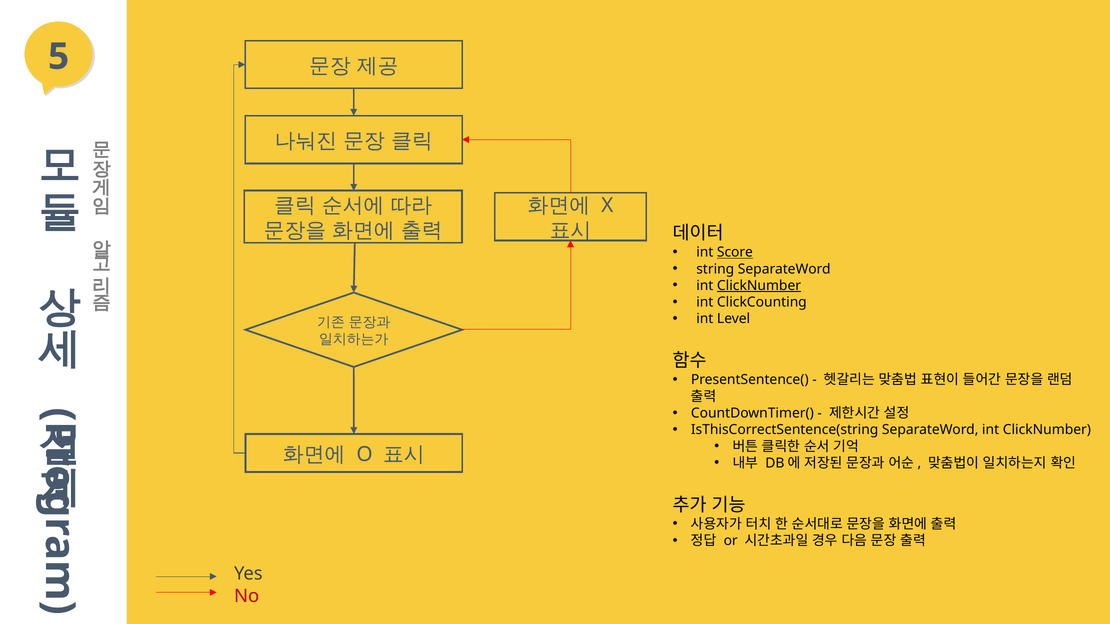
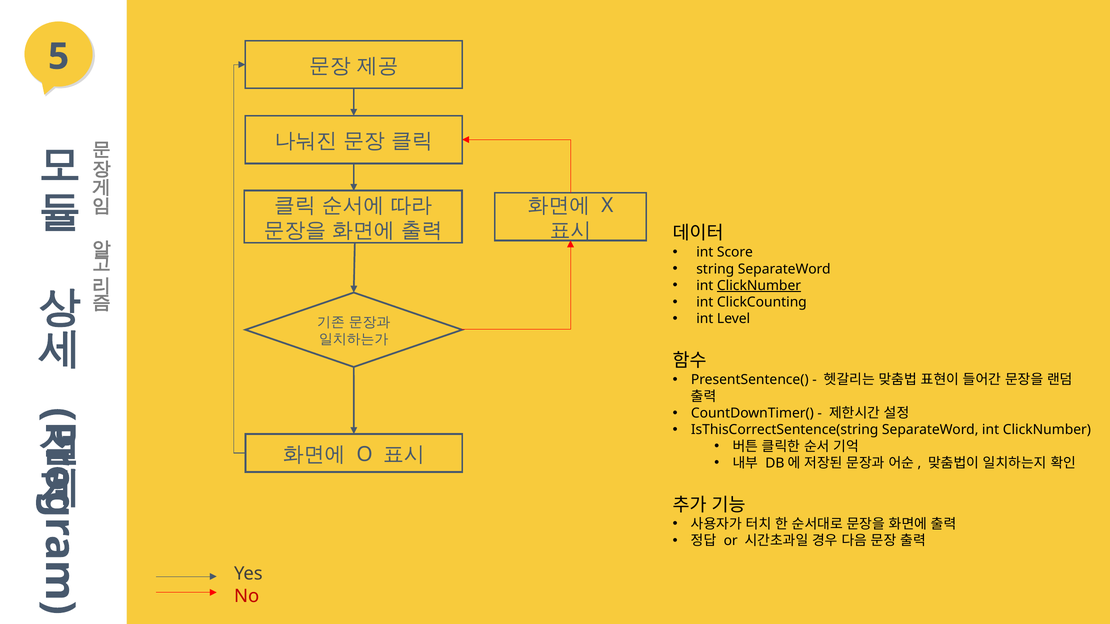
Score underline: present -> none
